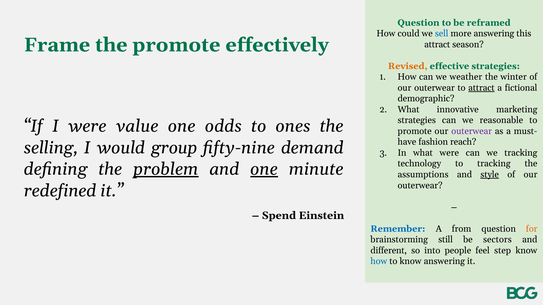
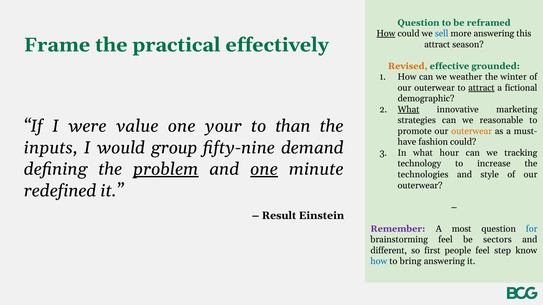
How at (386, 34) underline: none -> present
the promote: promote -> practical
effective strategies: strategies -> grounded
What at (409, 110) underline: none -> present
odds: odds -> your
ones: ones -> than
outerwear at (472, 131) colour: purple -> orange
fashion reach: reach -> could
selling: selling -> inputs
what were: were -> hour
to tracking: tracking -> increase
assumptions: assumptions -> technologies
style underline: present -> none
Spend: Spend -> Result
Remember colour: blue -> purple
from: from -> most
for colour: orange -> blue
brainstorming still: still -> feel
into: into -> first
to know: know -> bring
